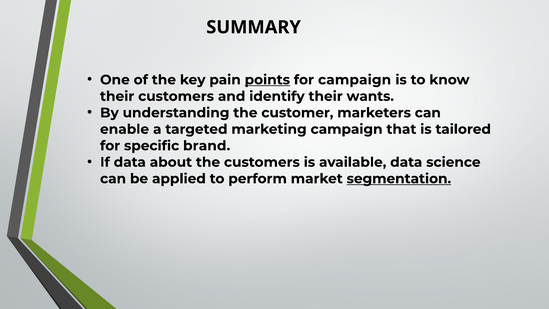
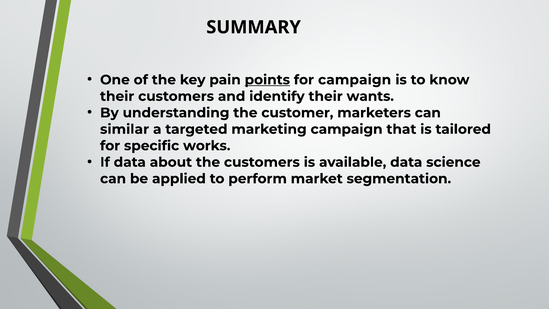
enable: enable -> similar
brand: brand -> works
segmentation underline: present -> none
